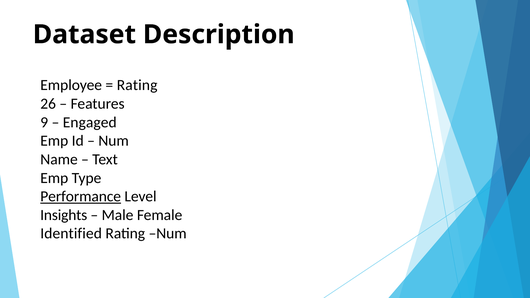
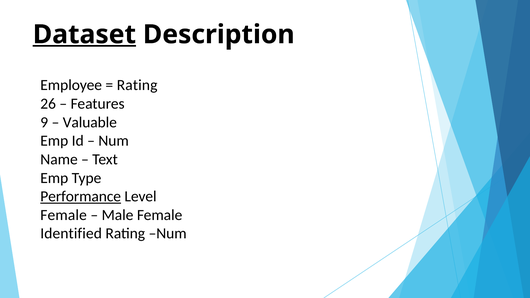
Dataset underline: none -> present
Engaged: Engaged -> Valuable
Insights at (64, 215): Insights -> Female
